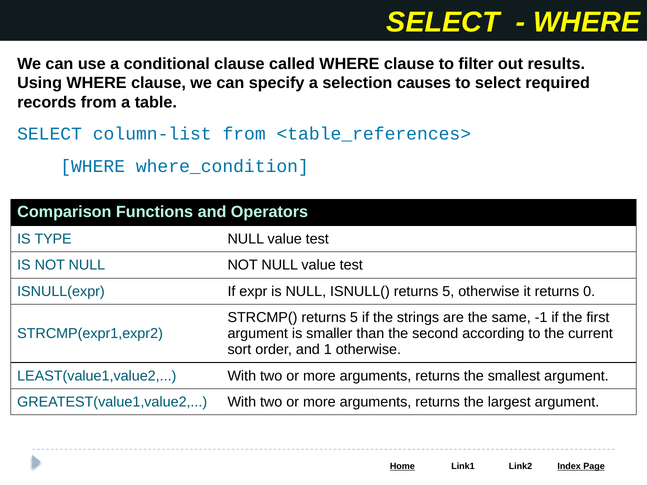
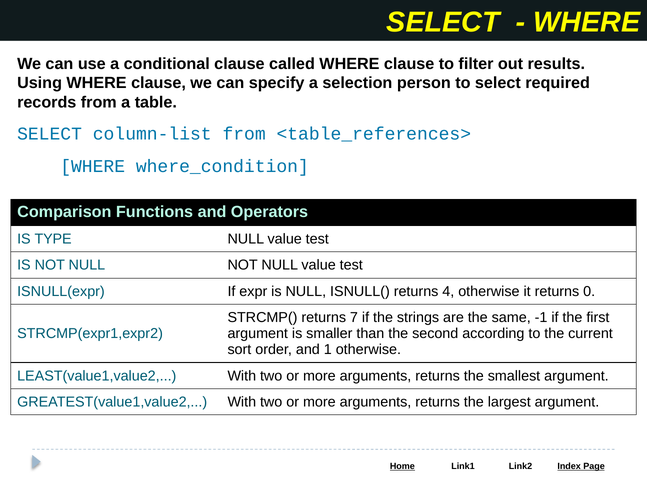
causes: causes -> person
ISNULL( returns 5: 5 -> 4
STRCMP( returns 5: 5 -> 7
